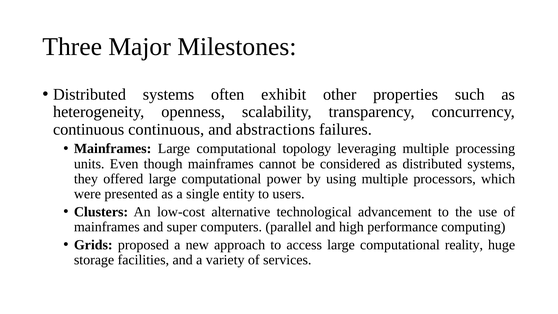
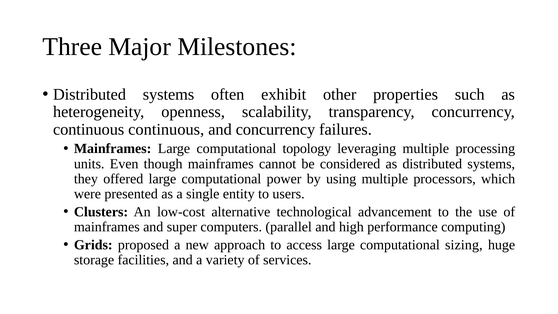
and abstractions: abstractions -> concurrency
reality: reality -> sizing
